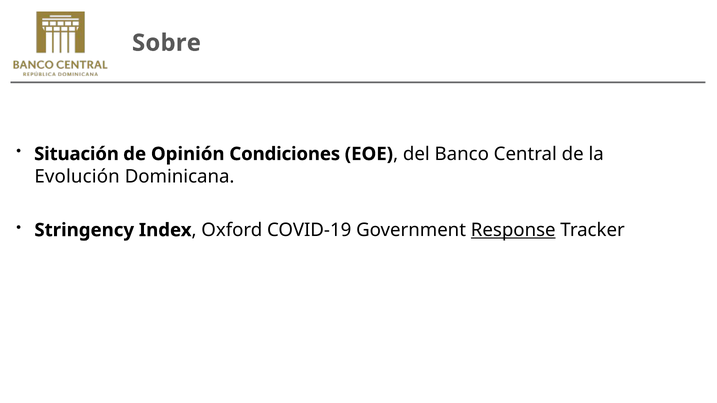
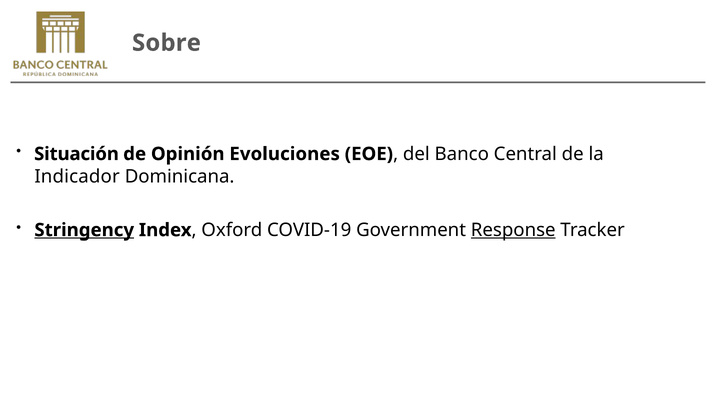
Condiciones: Condiciones -> Evoluciones
Evolución: Evolución -> Indicador
Stringency underline: none -> present
